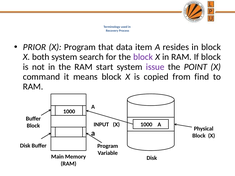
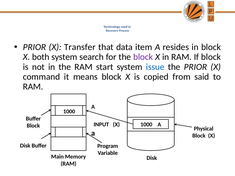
X Program: Program -> Transfer
issue colour: purple -> blue
the POINT: POINT -> PRIOR
find: find -> said
